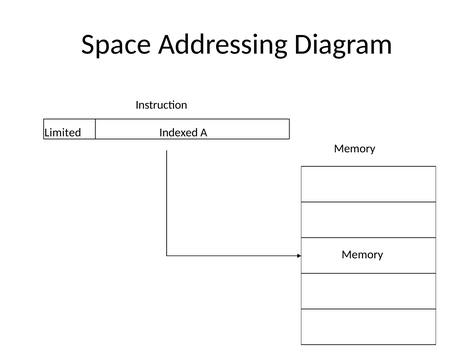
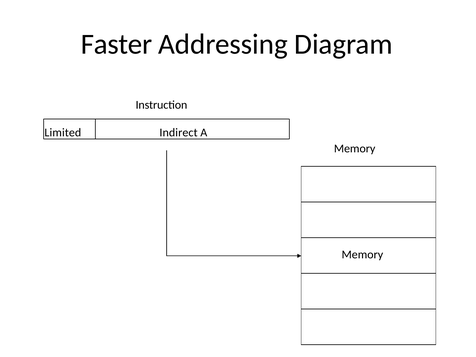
Space: Space -> Faster
Indexed: Indexed -> Indirect
